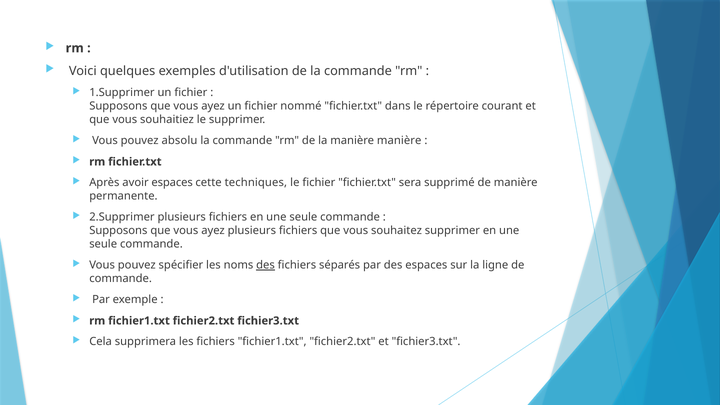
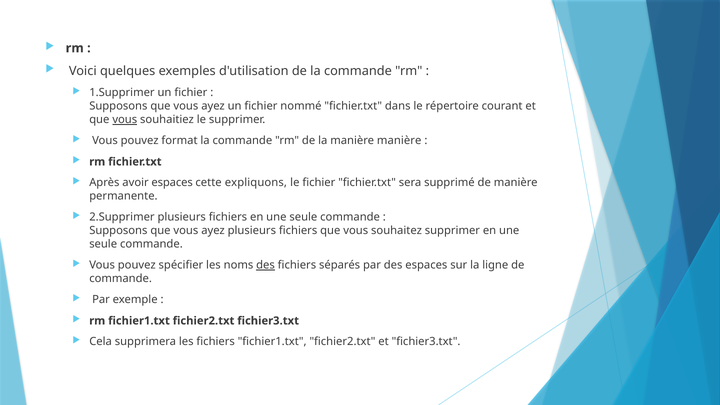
vous at (125, 120) underline: none -> present
absolu: absolu -> format
techniques: techniques -> expliquons
